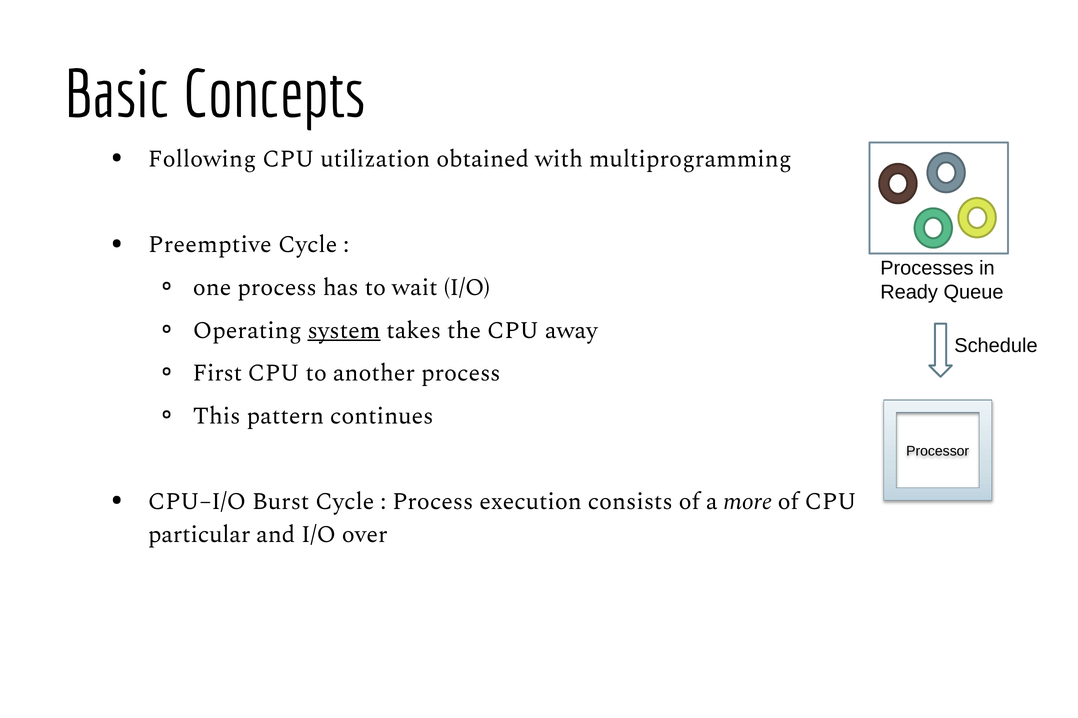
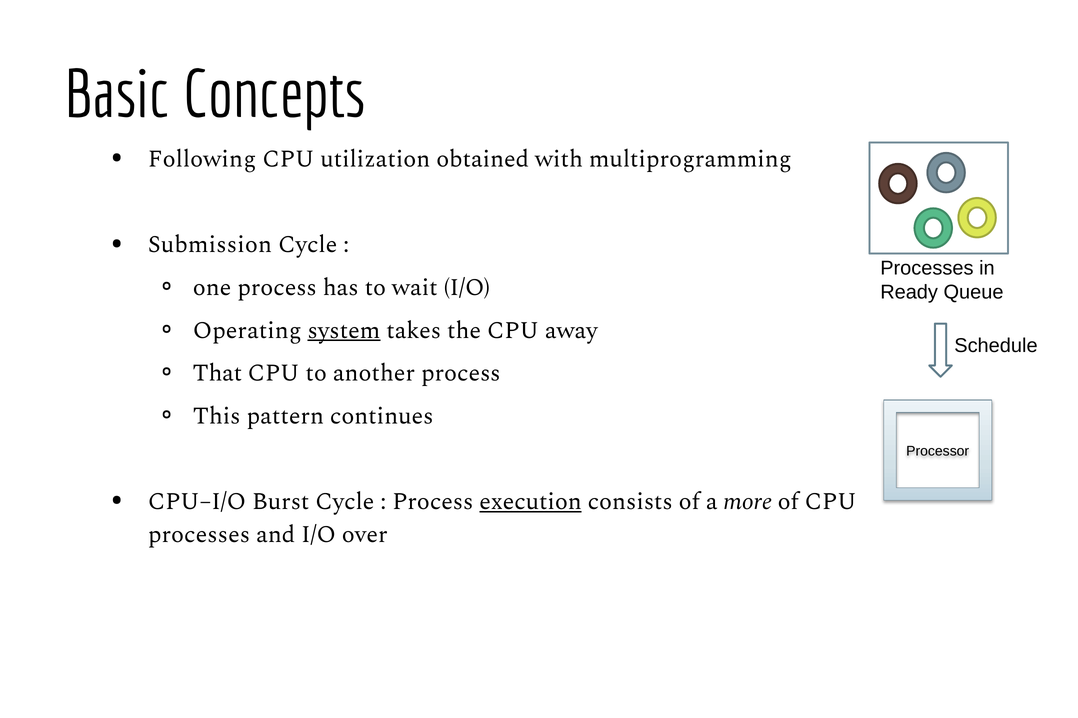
Preemptive: Preemptive -> Submission
First: First -> That
execution underline: none -> present
particular at (199, 535): particular -> processes
